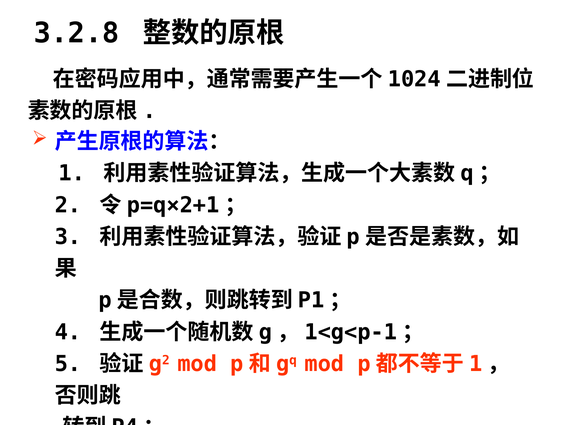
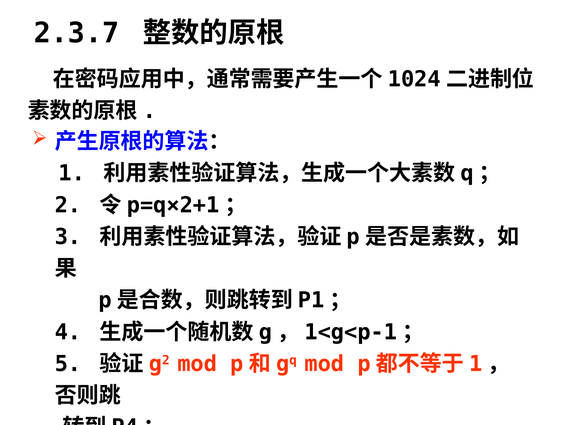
3.2.8: 3.2.8 -> 2.3.7
